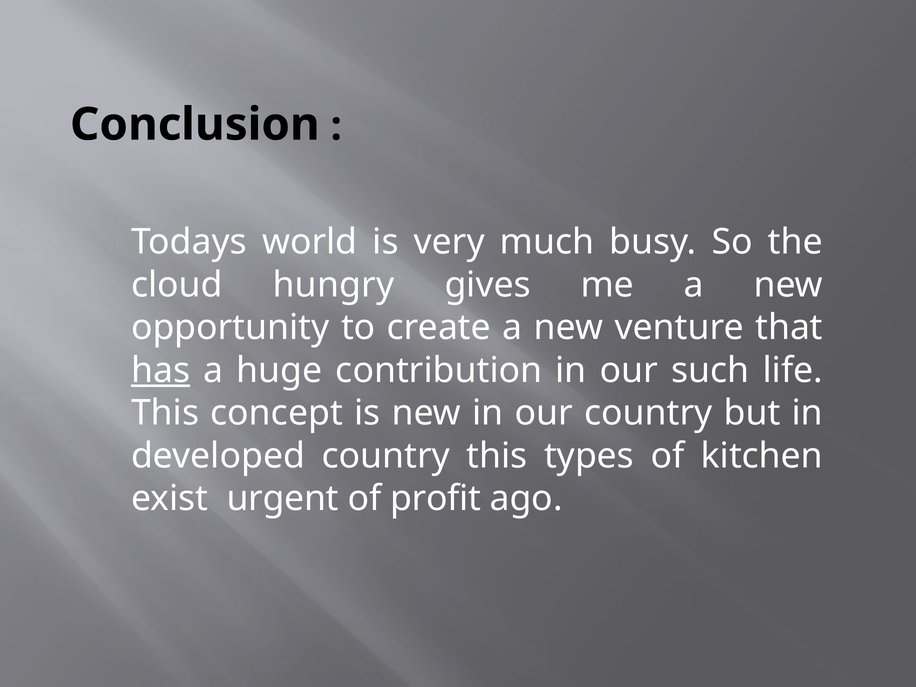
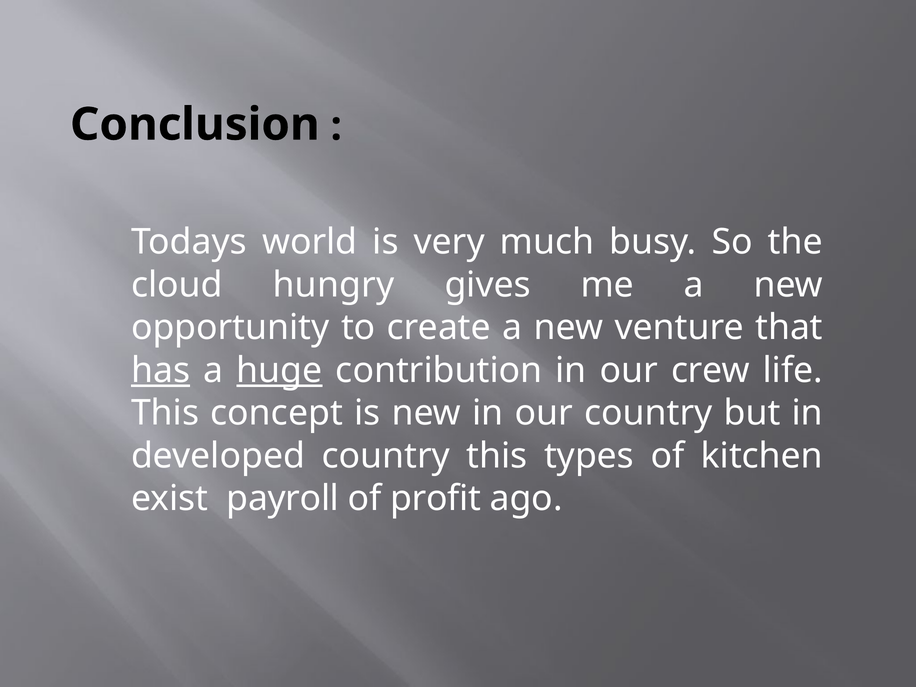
huge underline: none -> present
such: such -> crew
urgent: urgent -> payroll
